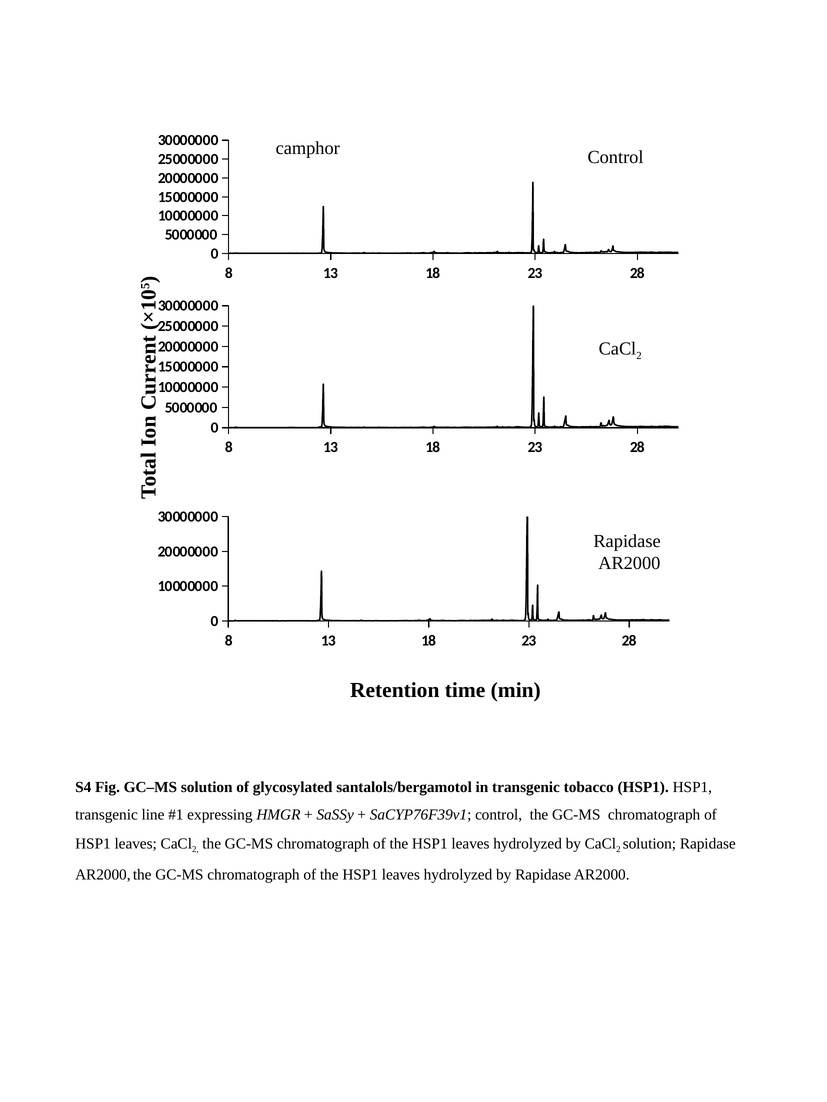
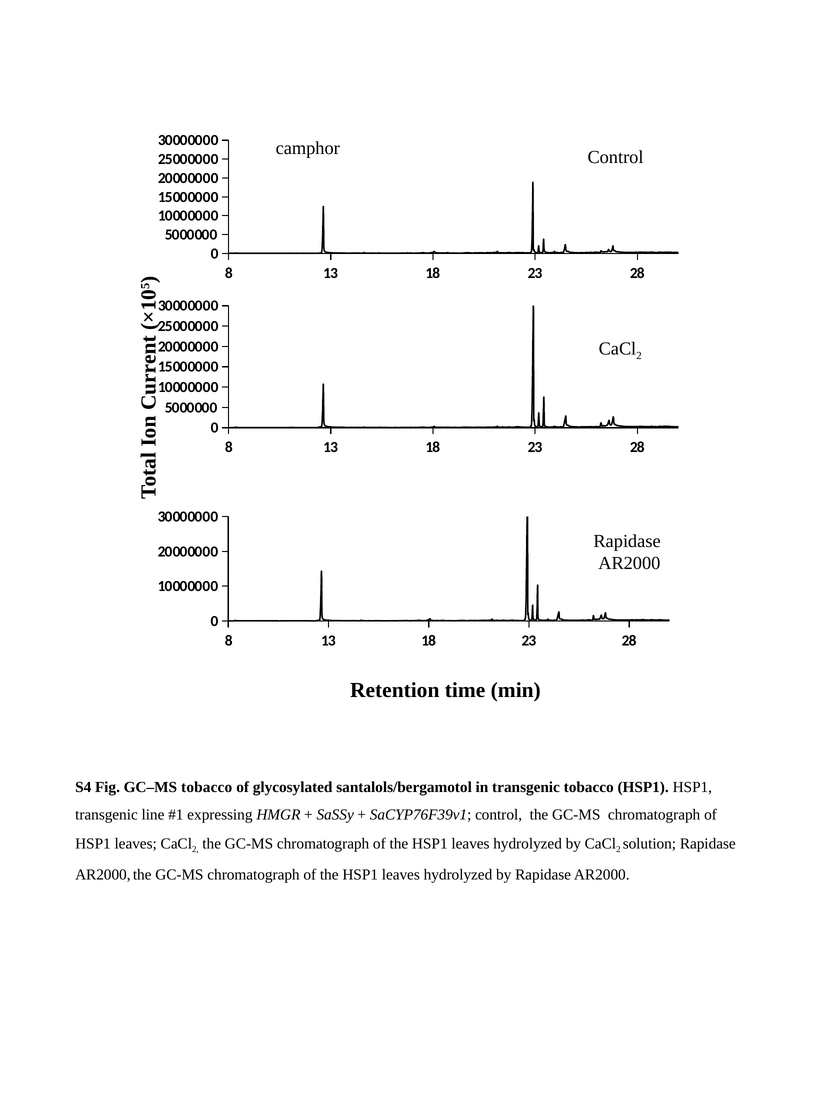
GC–MS solution: solution -> tobacco
